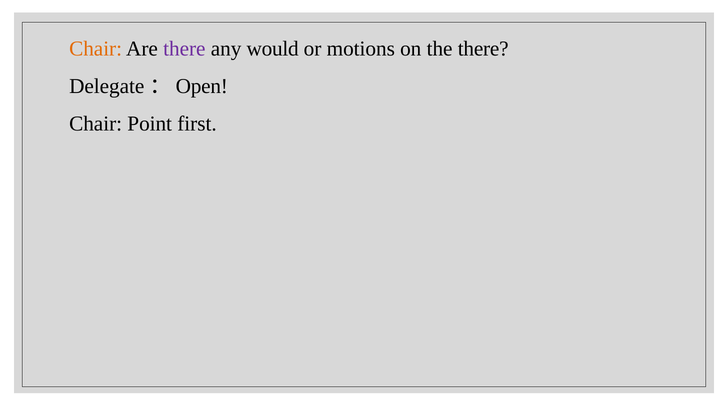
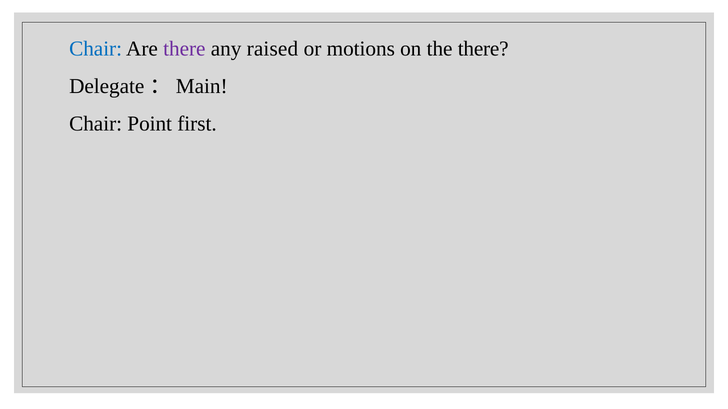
Chair at (96, 49) colour: orange -> blue
would: would -> raised
Open: Open -> Main
